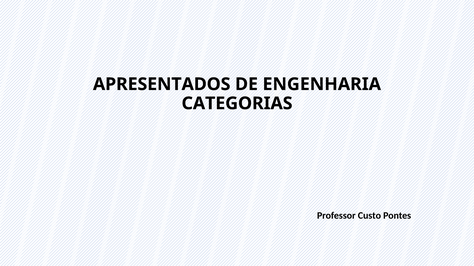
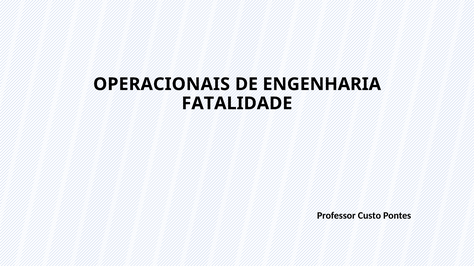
APRESENTADOS: APRESENTADOS -> OPERACIONAIS
CATEGORIAS: CATEGORIAS -> FATALIDADE
